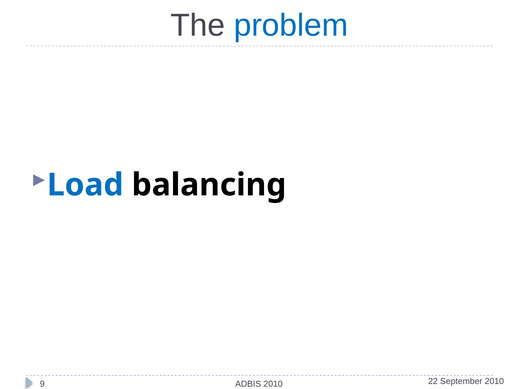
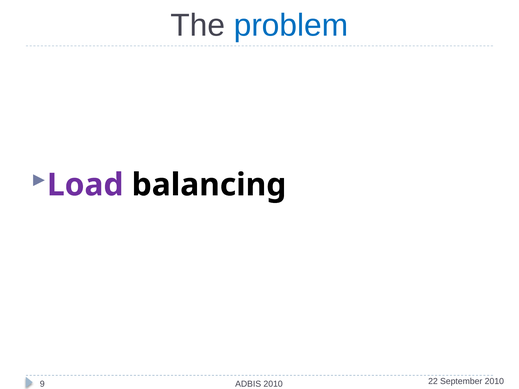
Load colour: blue -> purple
